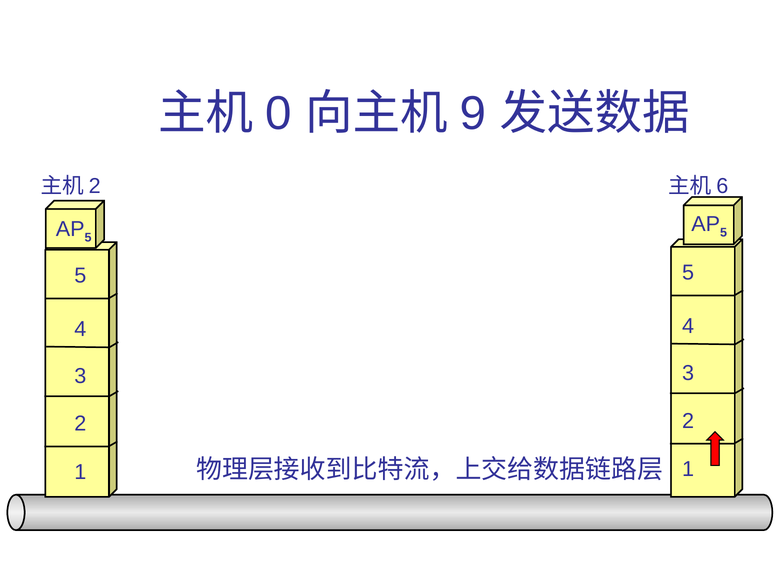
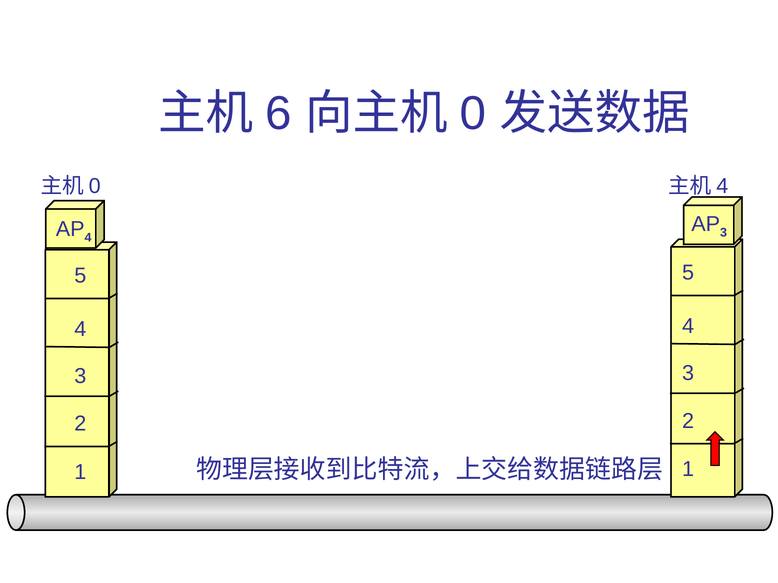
0: 0 -> 6
9 at (473, 114): 9 -> 0
2 at (95, 186): 2 -> 0
6 at (722, 186): 6 -> 4
5 at (724, 233): 5 -> 3
5 at (88, 238): 5 -> 4
